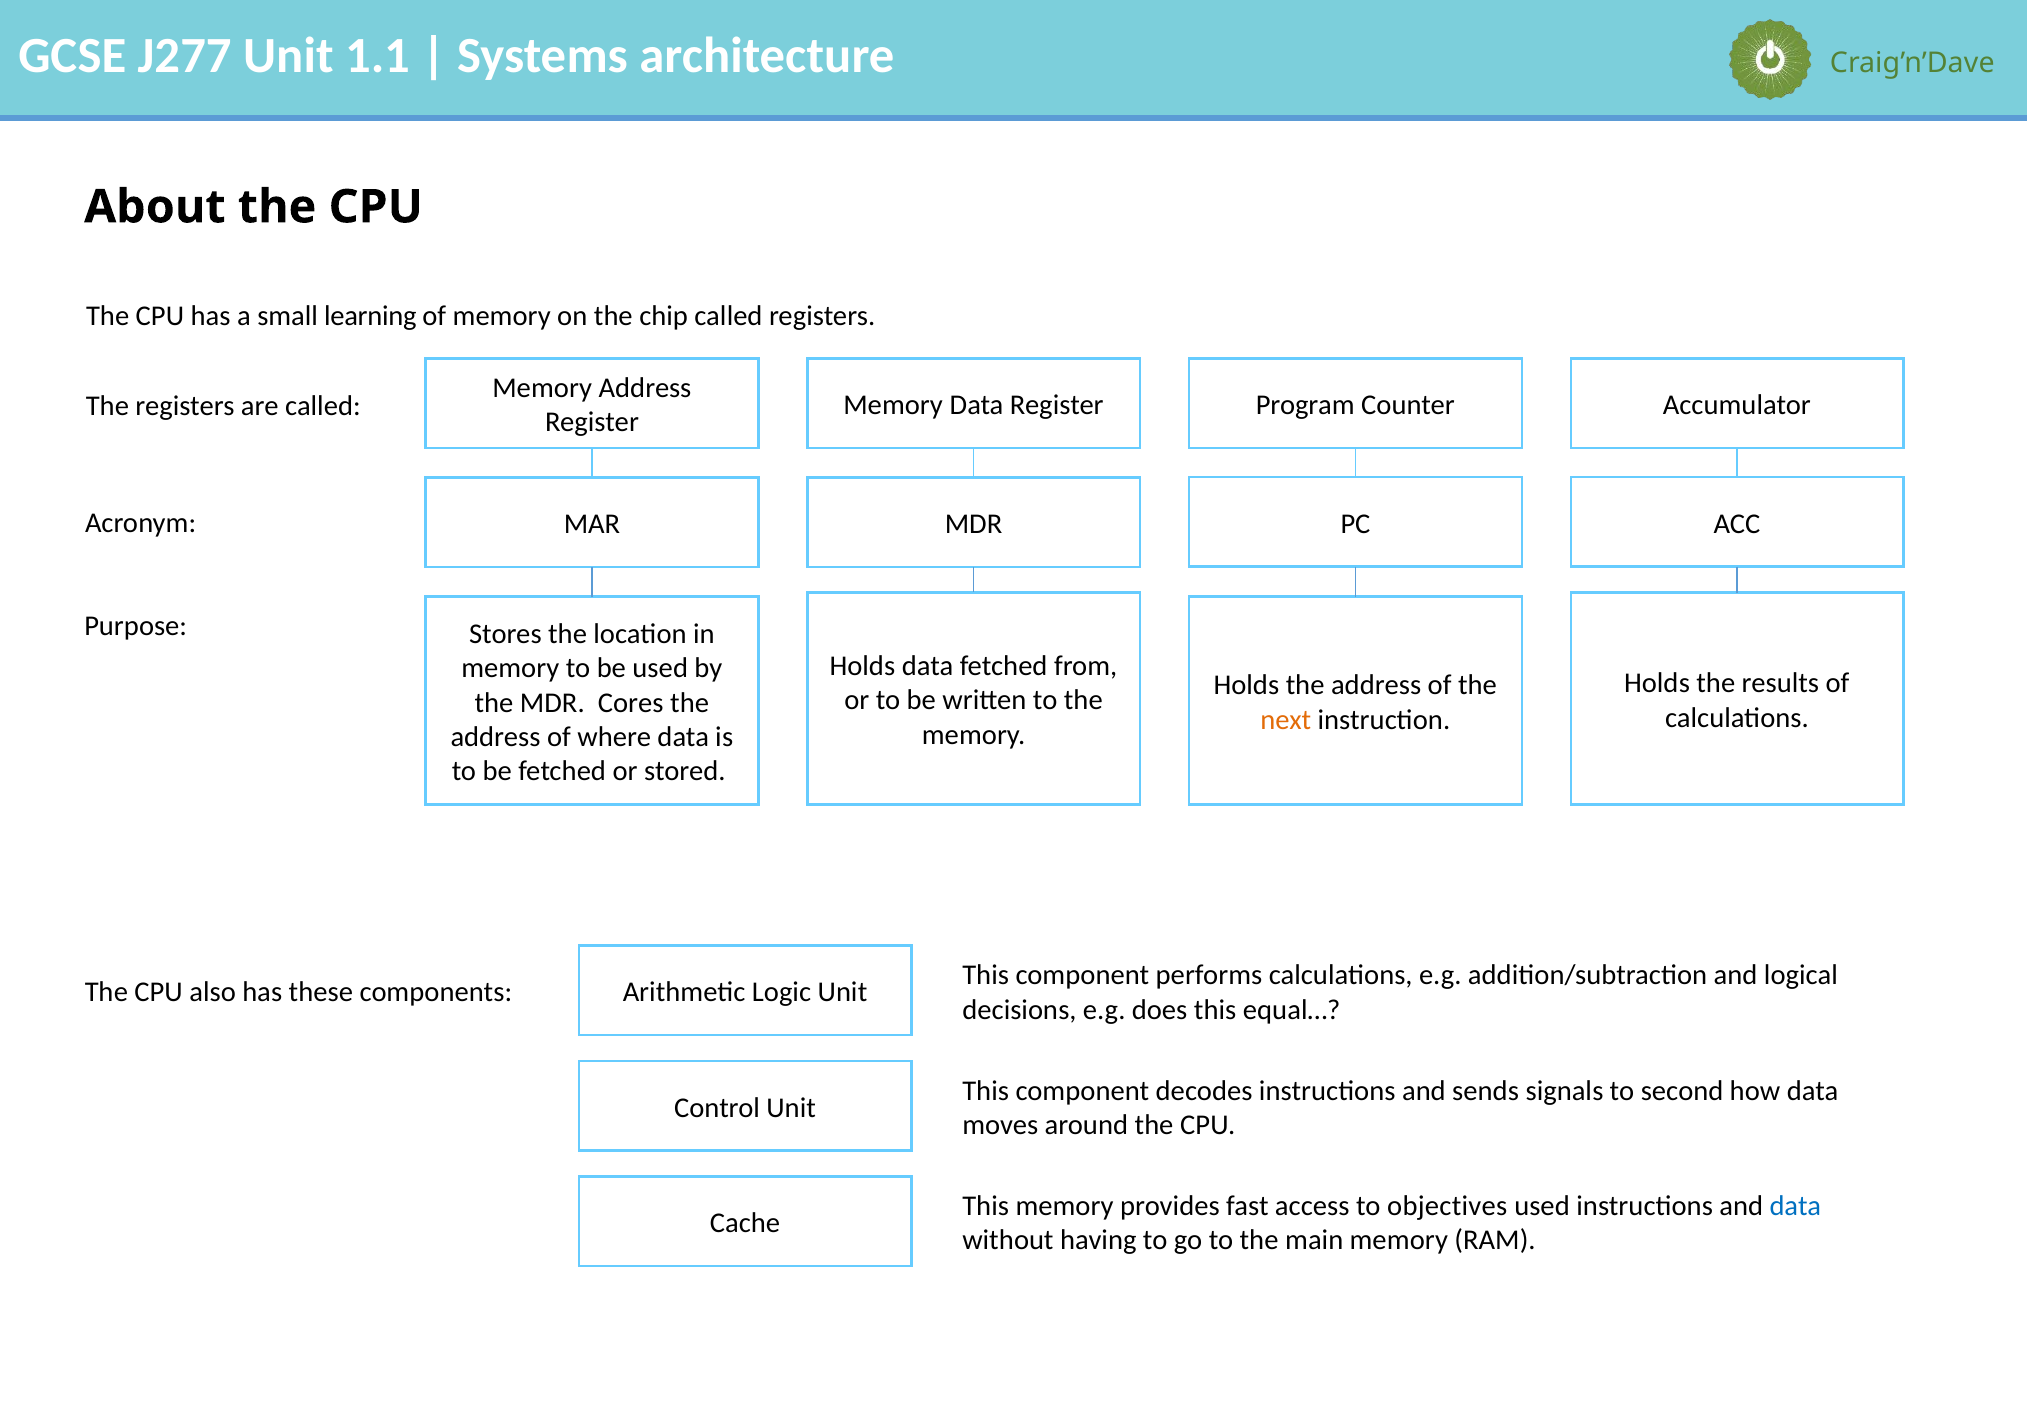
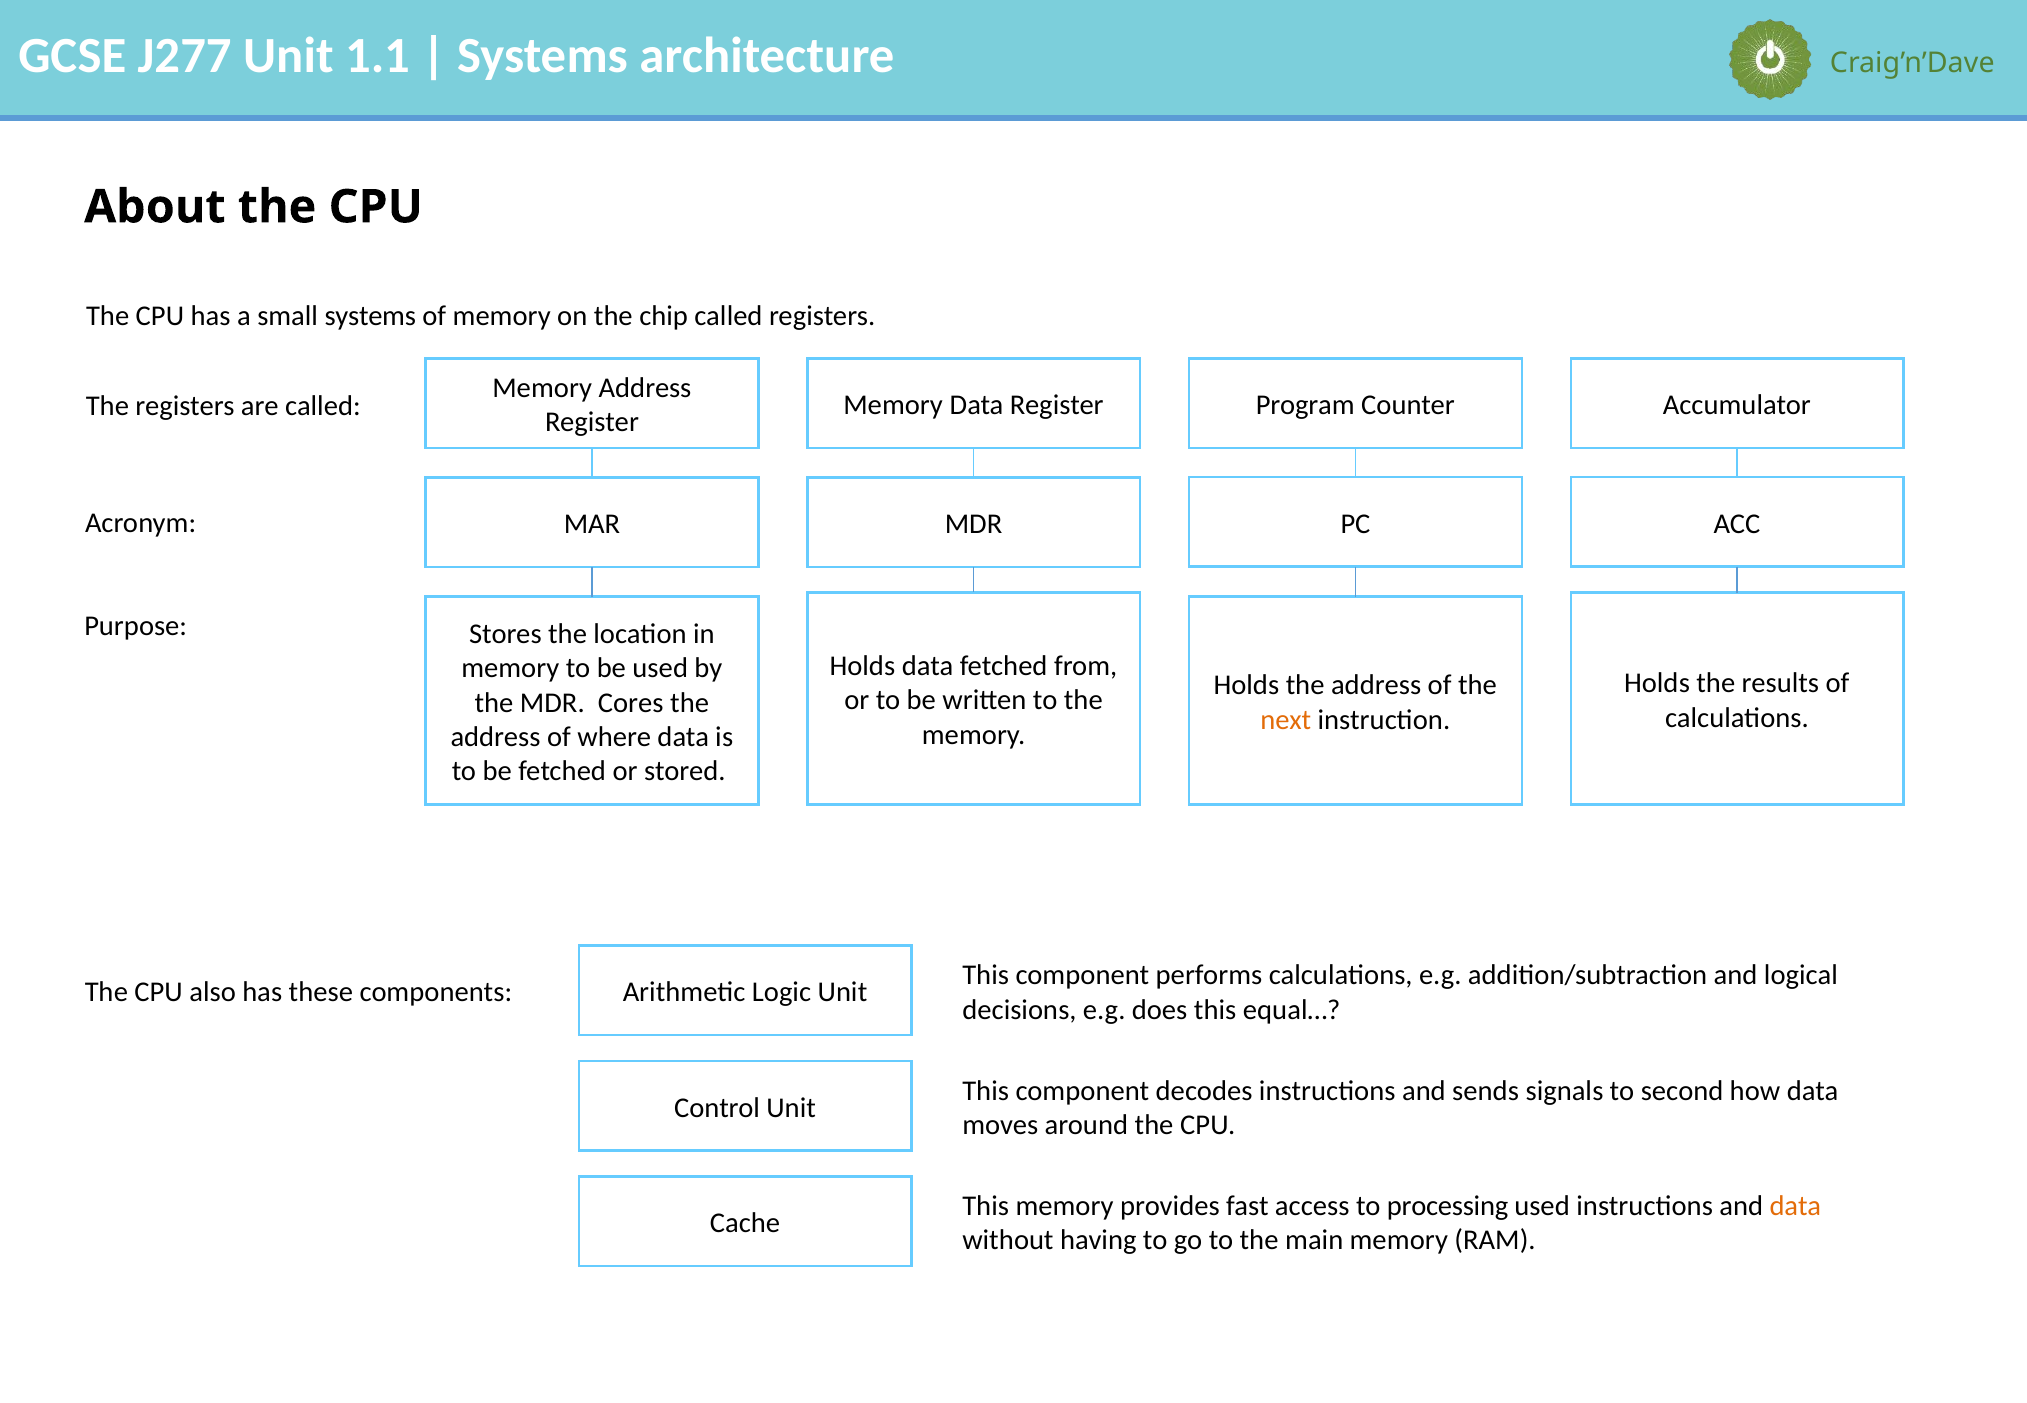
small learning: learning -> systems
objectives: objectives -> processing
data at (1795, 1206) colour: blue -> orange
